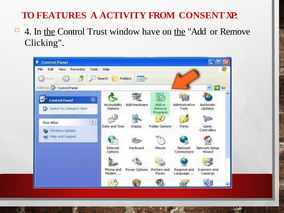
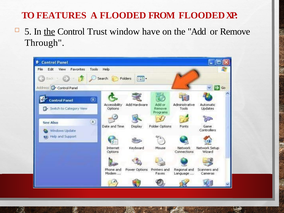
A ACTIVITY: ACTIVITY -> FLOODED
FROM CONSENT: CONSENT -> FLOODED
4: 4 -> 5
the at (180, 31) underline: present -> none
Clicking: Clicking -> Through
